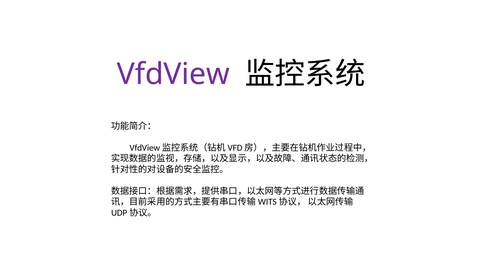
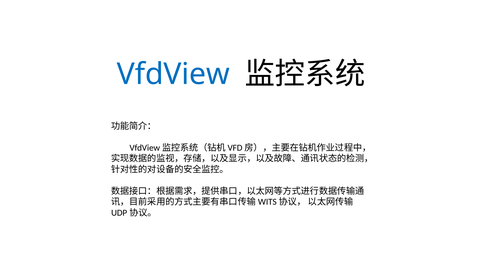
VfdView colour: purple -> blue
